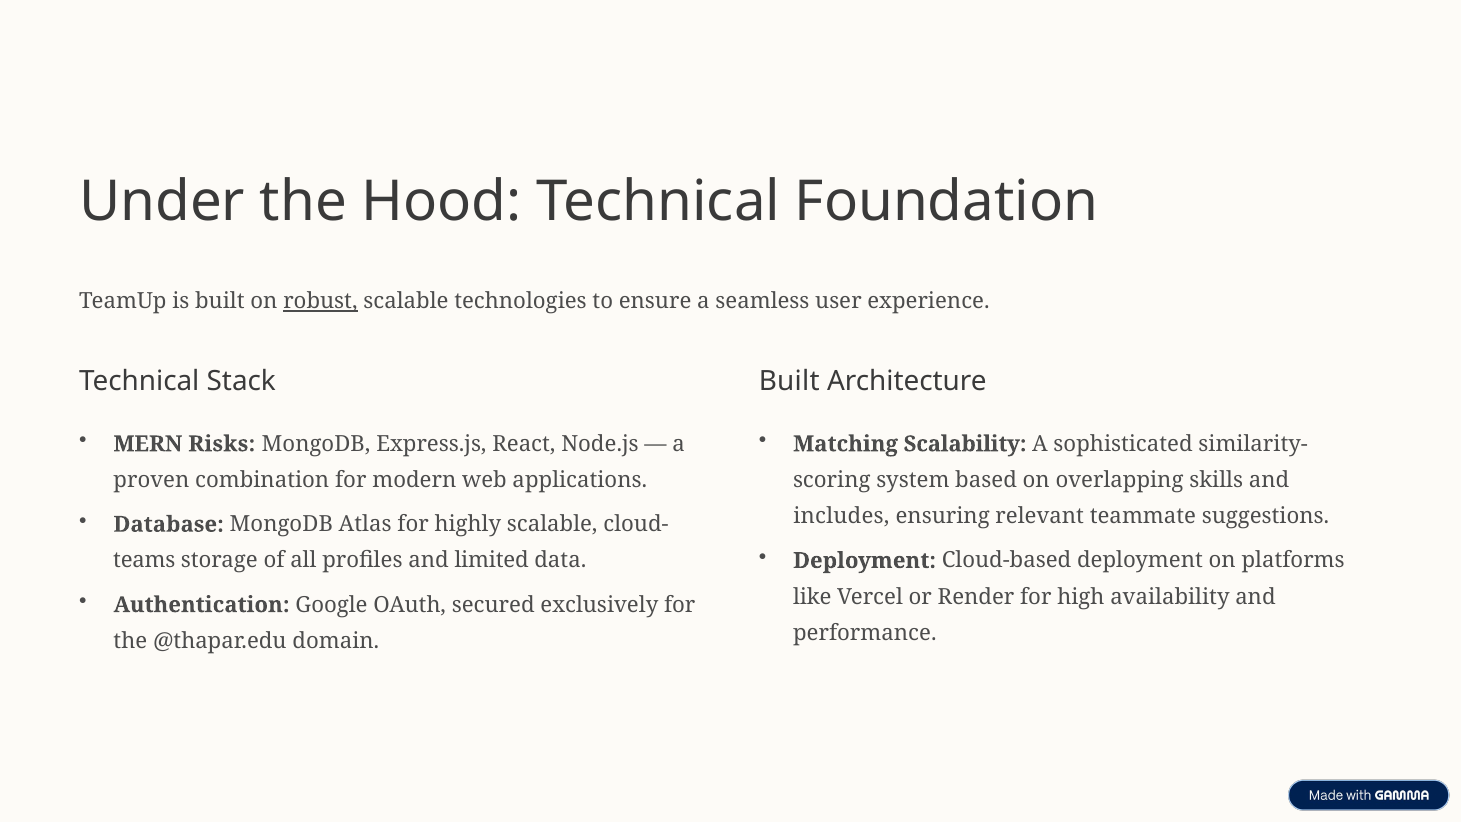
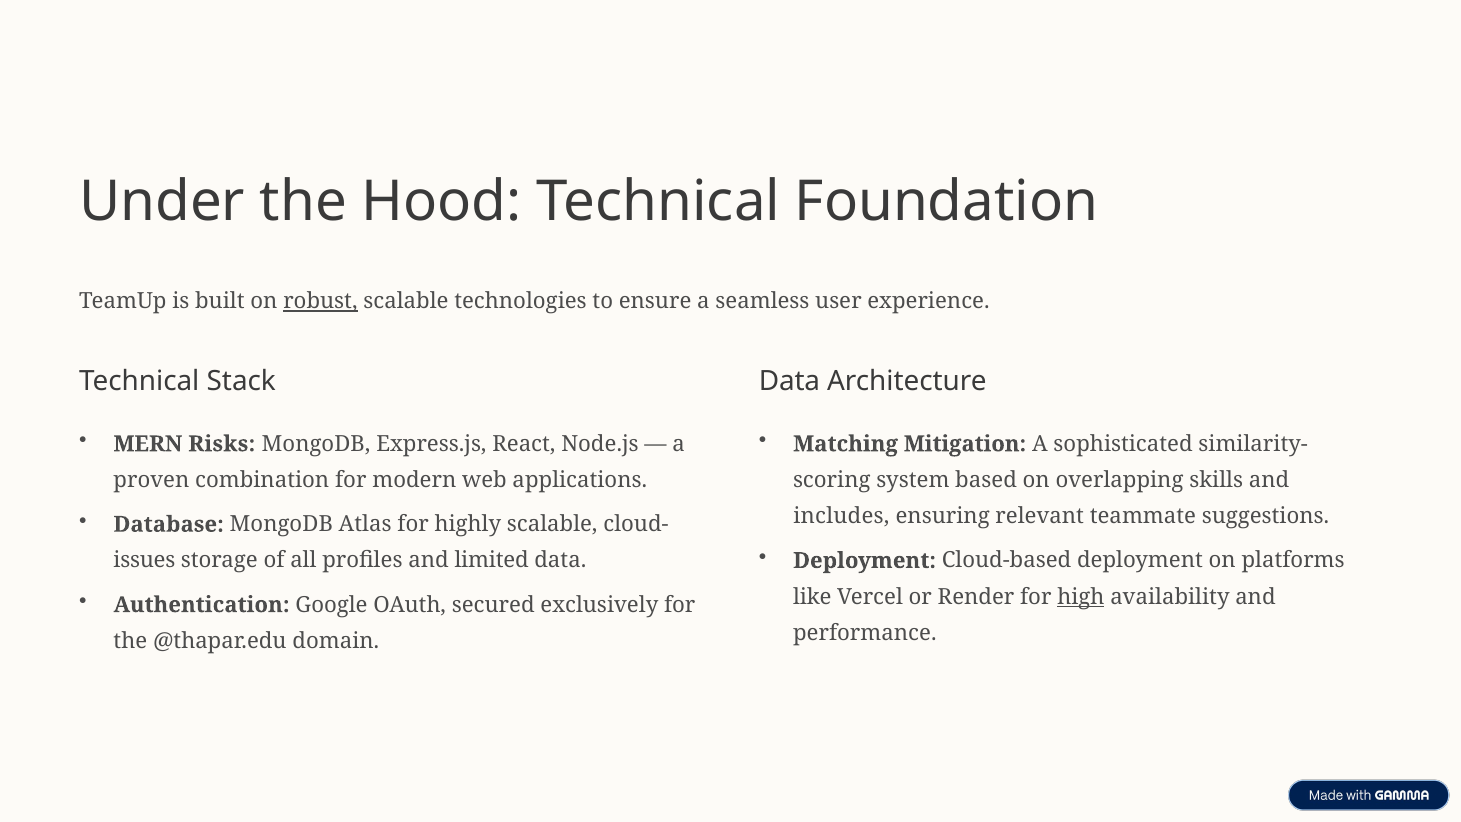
Built at (789, 382): Built -> Data
Scalability: Scalability -> Mitigation
teams: teams -> issues
high underline: none -> present
